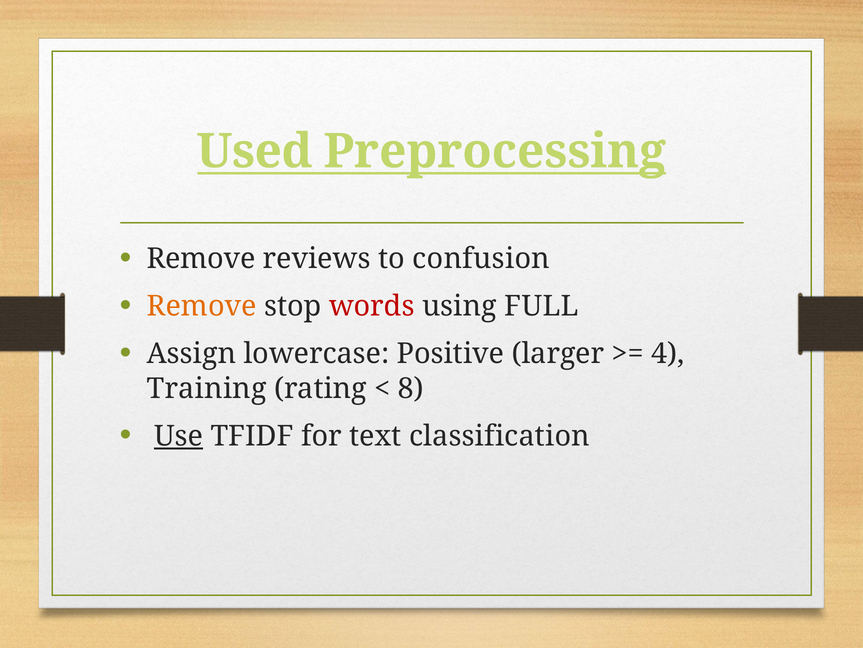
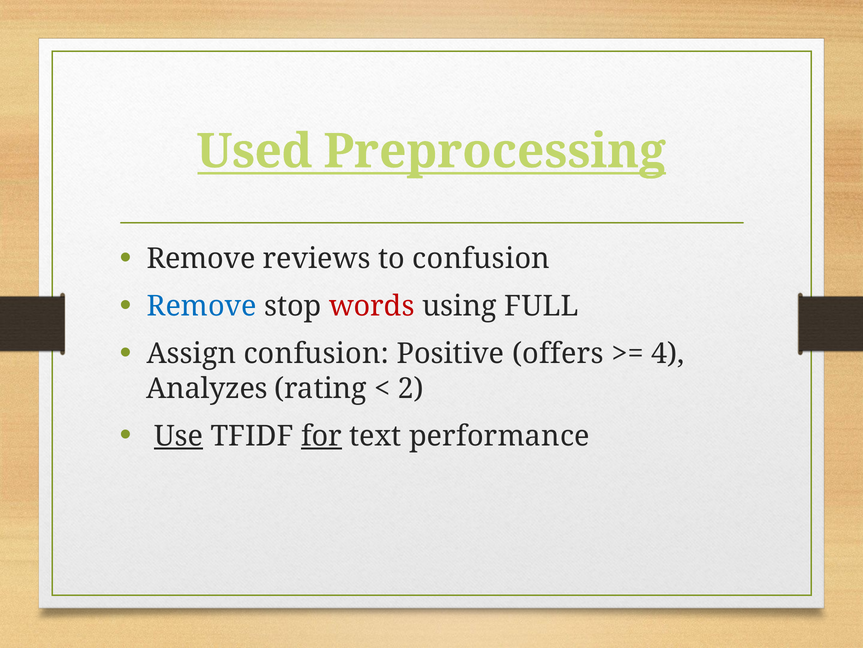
Remove at (202, 306) colour: orange -> blue
Assign lowercase: lowercase -> confusion
larger: larger -> offers
Training: Training -> Analyzes
8: 8 -> 2
for underline: none -> present
classification: classification -> performance
